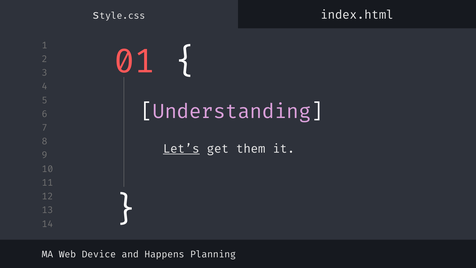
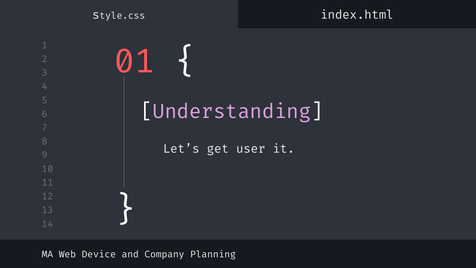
Let’s underline: present -> none
them: them -> user
Happens: Happens -> Company
